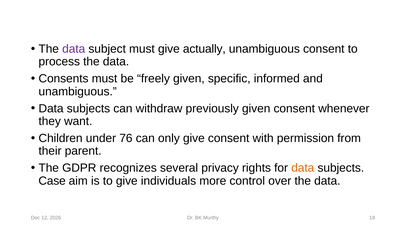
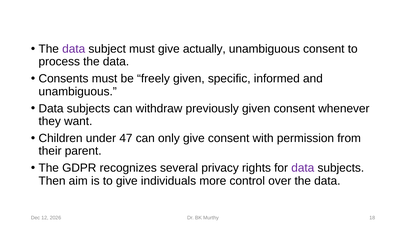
76: 76 -> 47
data at (303, 168) colour: orange -> purple
Case: Case -> Then
